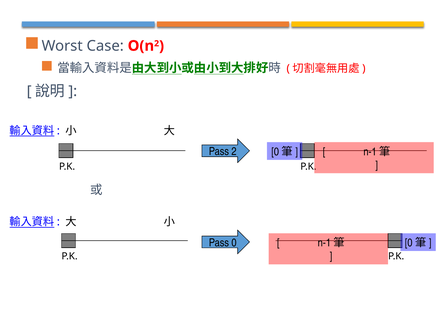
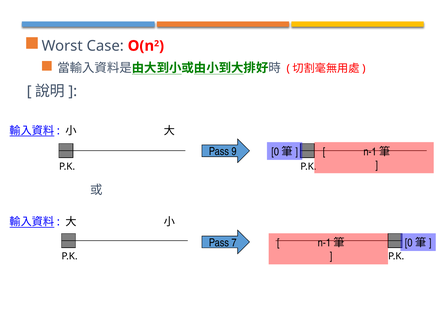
Pass 2: 2 -> 9
0: 0 -> 7
